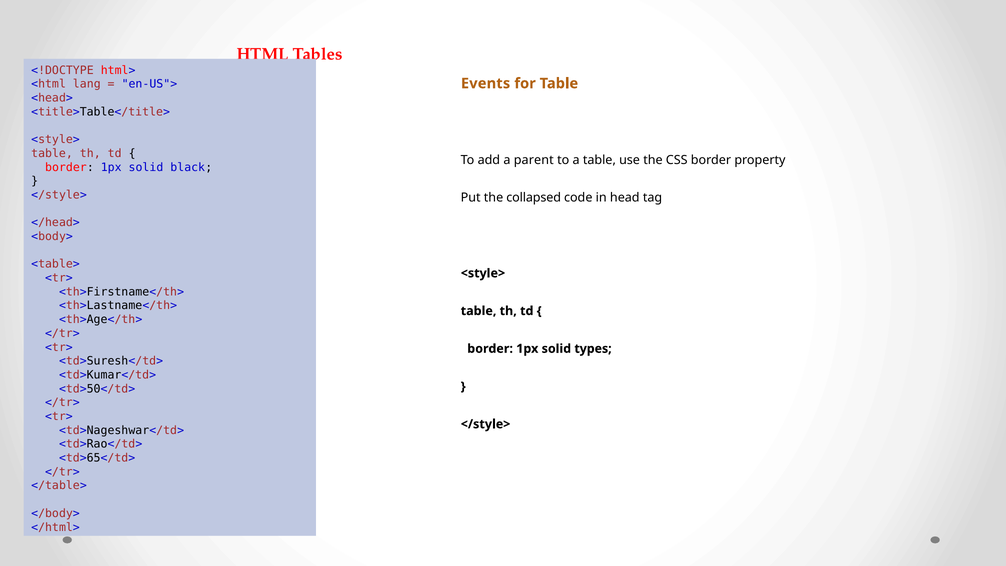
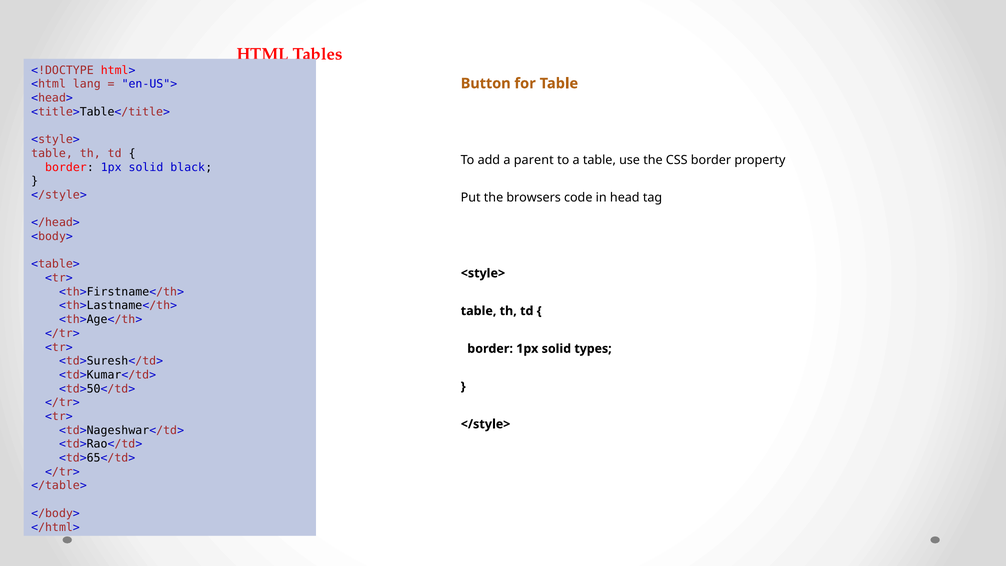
Events: Events -> Button
collapsed: collapsed -> browsers
